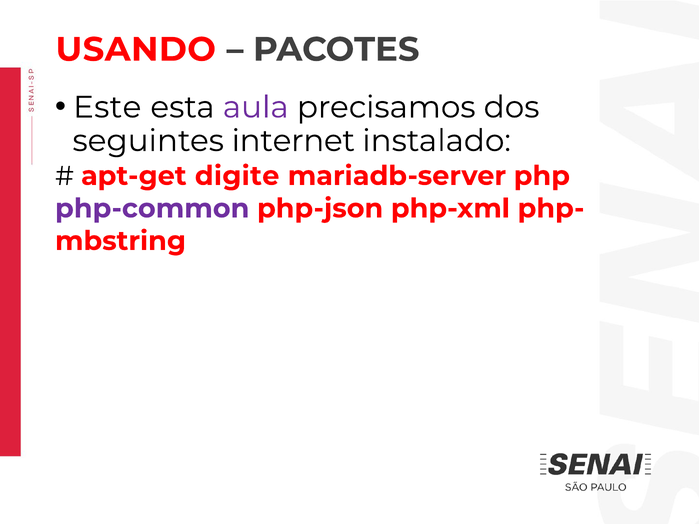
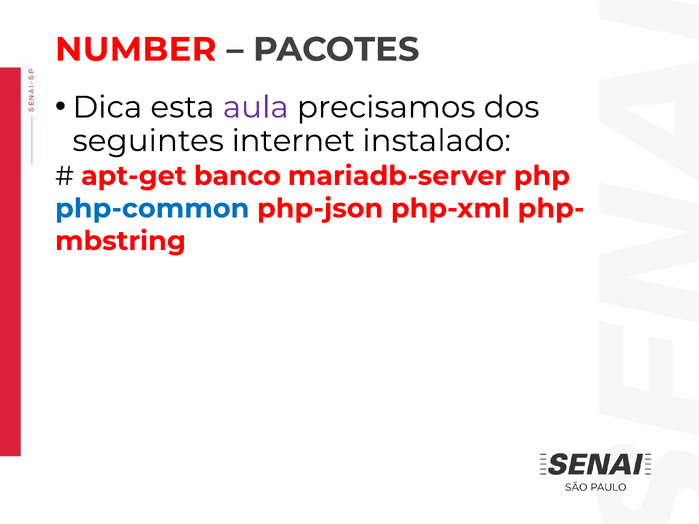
USANDO: USANDO -> NUMBER
Este: Este -> Dica
digite: digite -> banco
php-common colour: purple -> blue
